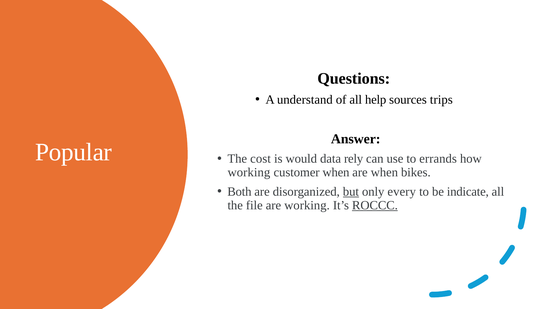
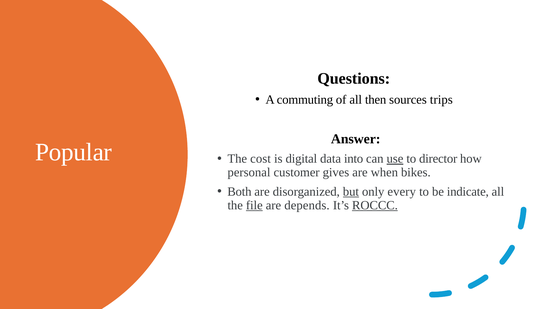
understand: understand -> commuting
help: help -> then
would: would -> digital
rely: rely -> into
use underline: none -> present
errands: errands -> director
working at (249, 172): working -> personal
customer when: when -> gives
file underline: none -> present
are working: working -> depends
